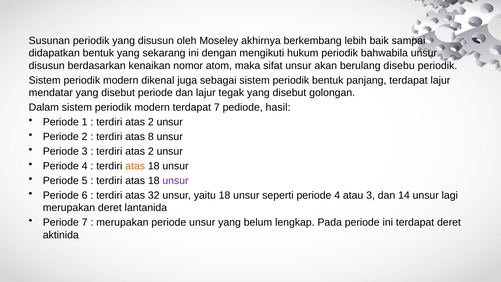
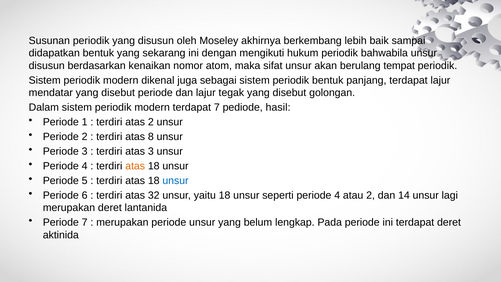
disebu: disebu -> tempat
2 at (151, 151): 2 -> 3
unsur at (175, 181) colour: purple -> blue
atau 3: 3 -> 2
